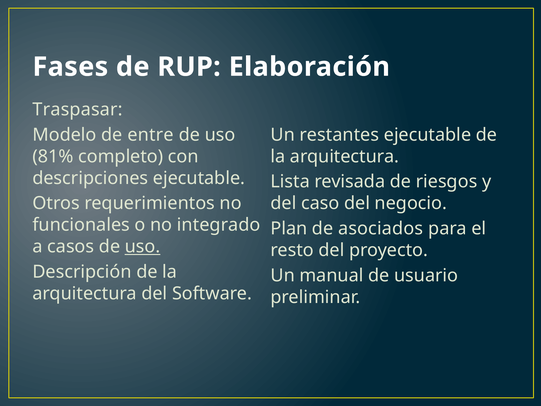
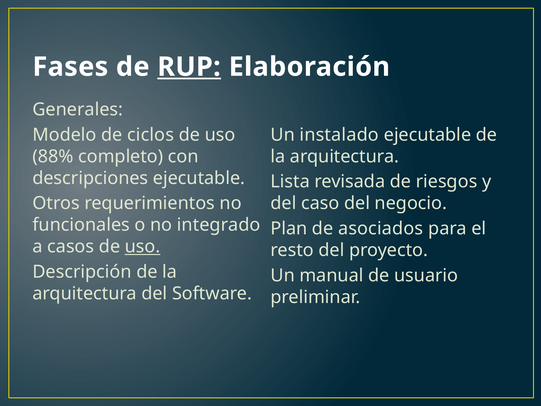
RUP underline: none -> present
Traspasar: Traspasar -> Generales
entre: entre -> ciclos
restantes: restantes -> instalado
81%: 81% -> 88%
